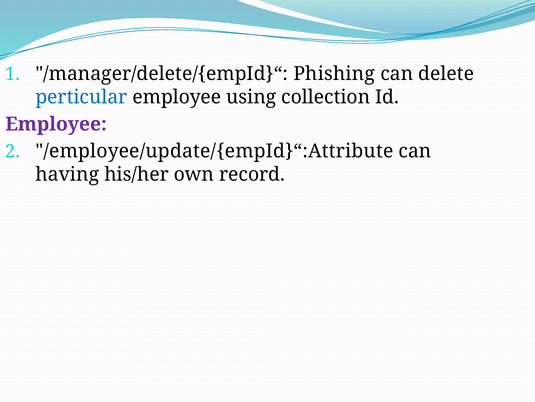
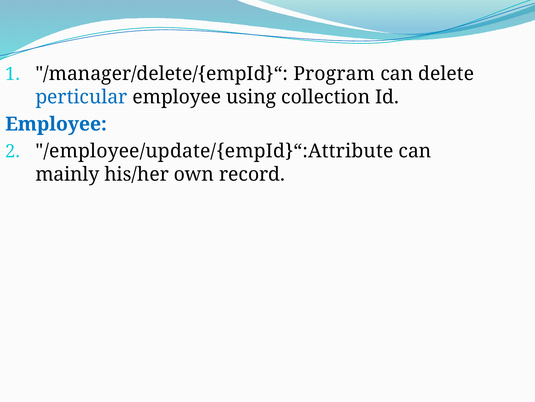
Phishing: Phishing -> Program
Employee at (56, 124) colour: purple -> blue
having: having -> mainly
